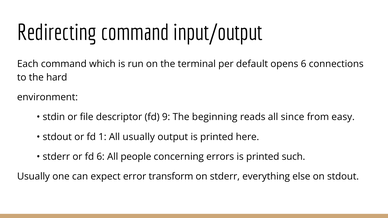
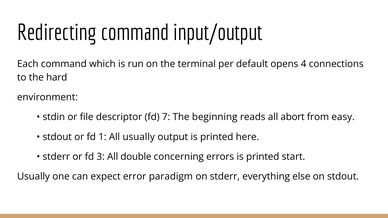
opens 6: 6 -> 4
9: 9 -> 7
since: since -> abort
fd 6: 6 -> 3
people: people -> double
such: such -> start
transform: transform -> paradigm
